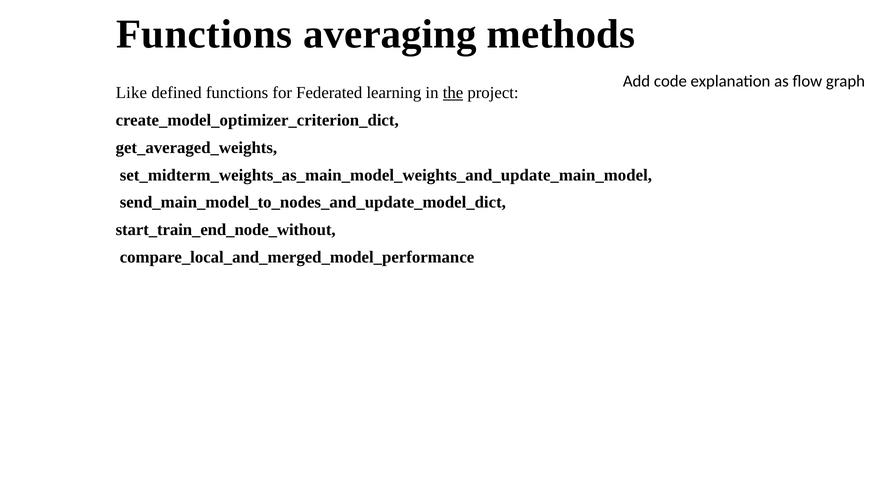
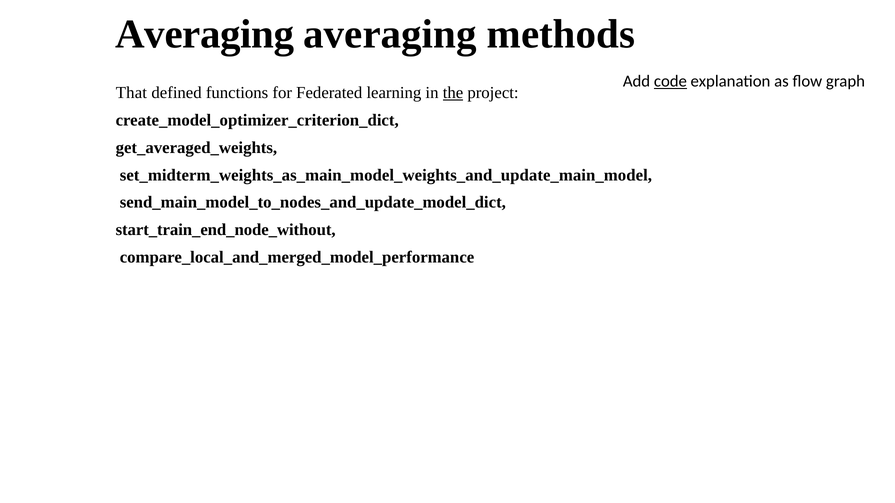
Functions at (204, 34): Functions -> Averaging
code underline: none -> present
Like: Like -> That
